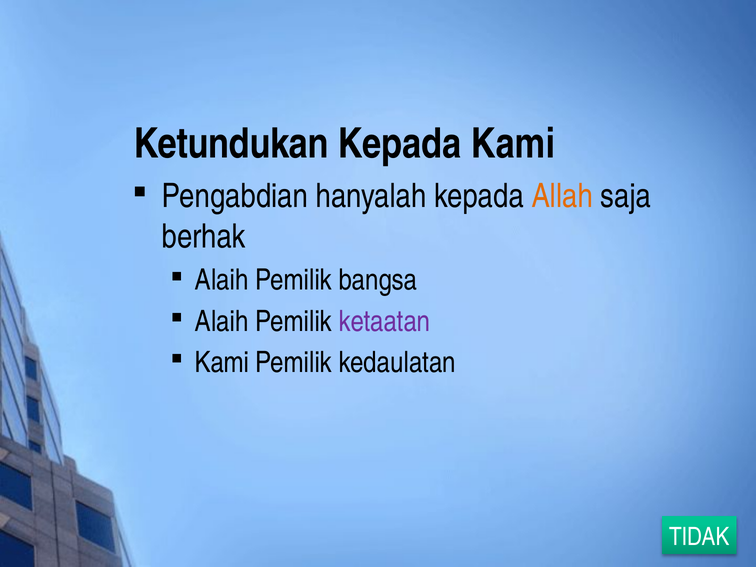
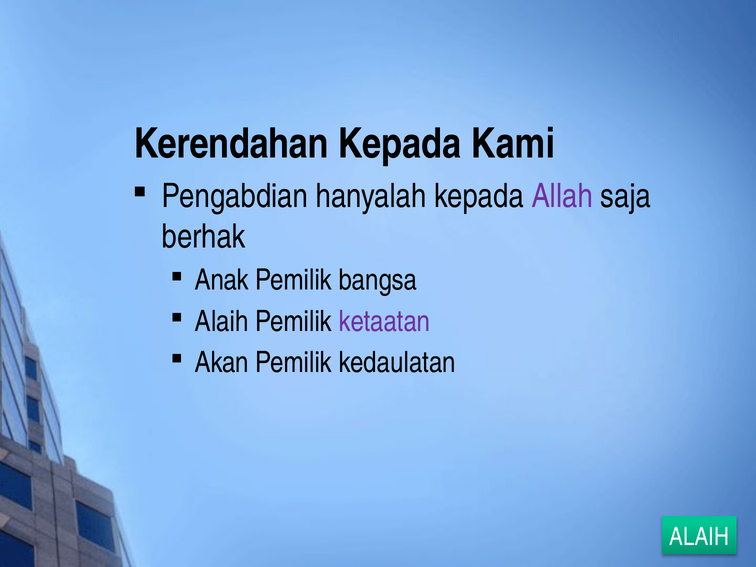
Ketundukan: Ketundukan -> Kerendahan
Allah colour: orange -> purple
Alaih at (222, 280): Alaih -> Anak
Kami at (222, 363): Kami -> Akan
TIDAK at (699, 537): TIDAK -> ALAIH
